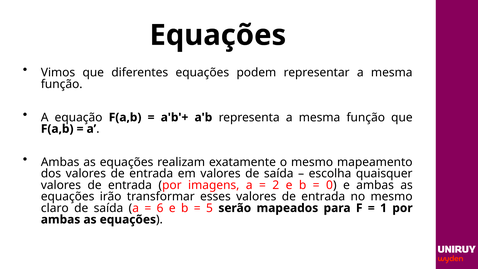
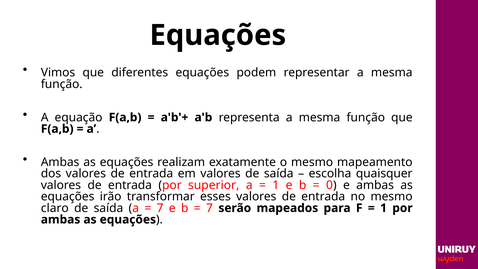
imagens: imagens -> superior
2 at (276, 185): 2 -> 1
6 at (160, 208): 6 -> 7
5 at (209, 208): 5 -> 7
